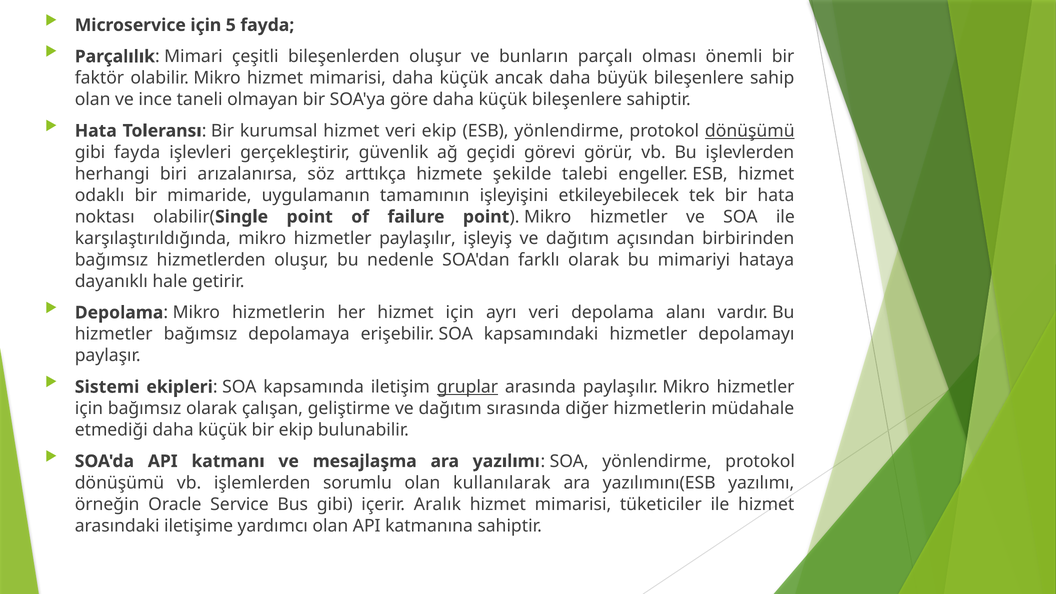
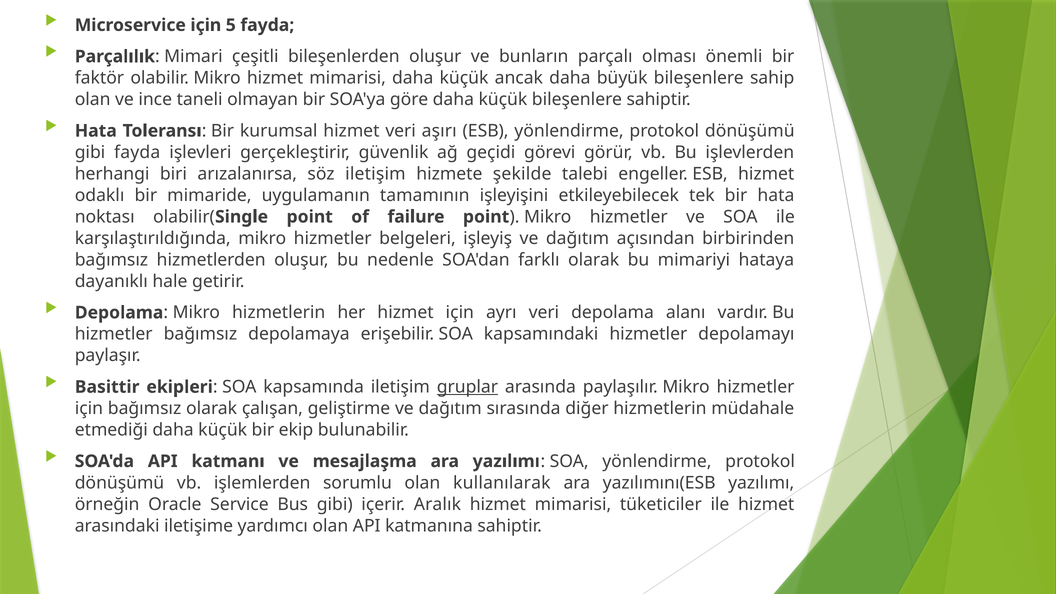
veri ekip: ekip -> aşırı
dönüşümü at (750, 131) underline: present -> none
söz arttıkça: arttıkça -> iletişim
hizmetler paylaşılır: paylaşılır -> belgeleri
Sistemi: Sistemi -> Basittir
